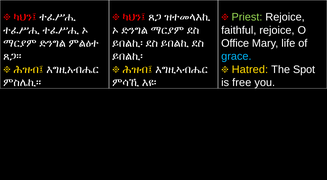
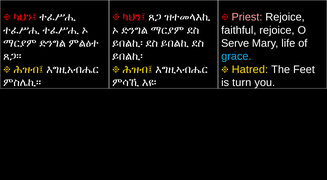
Priest colour: light green -> pink
Office: Office -> Serve
Spot: Spot -> Feet
free: free -> turn
